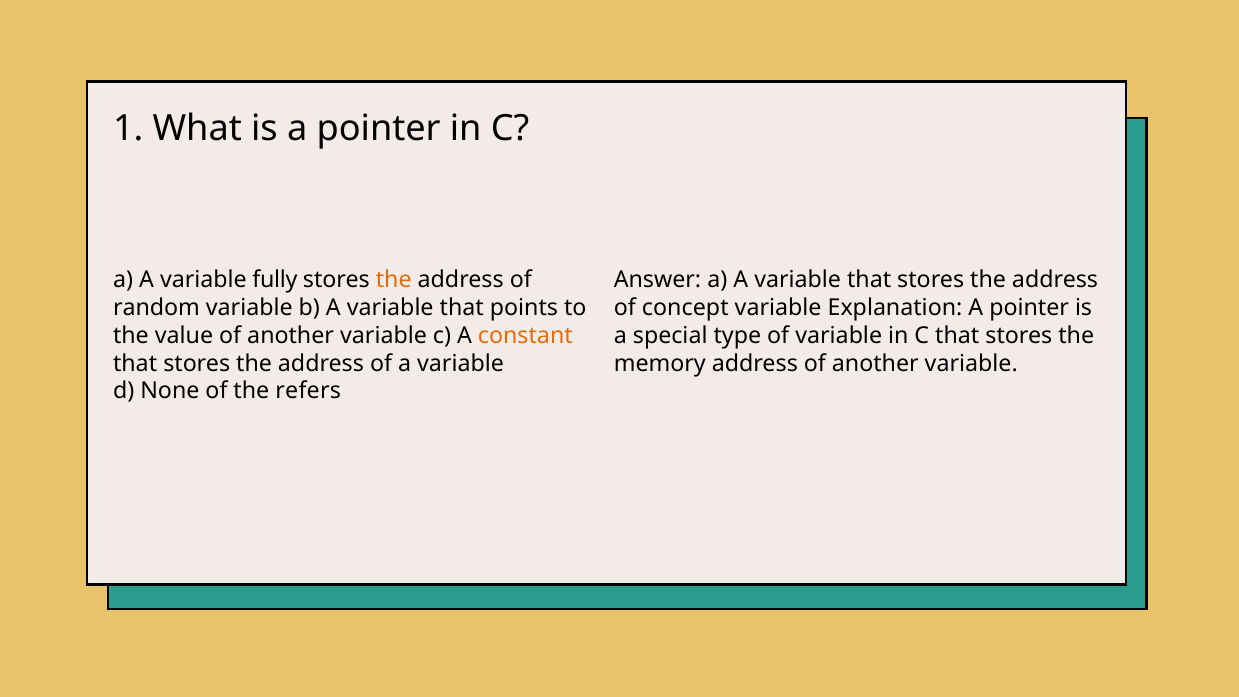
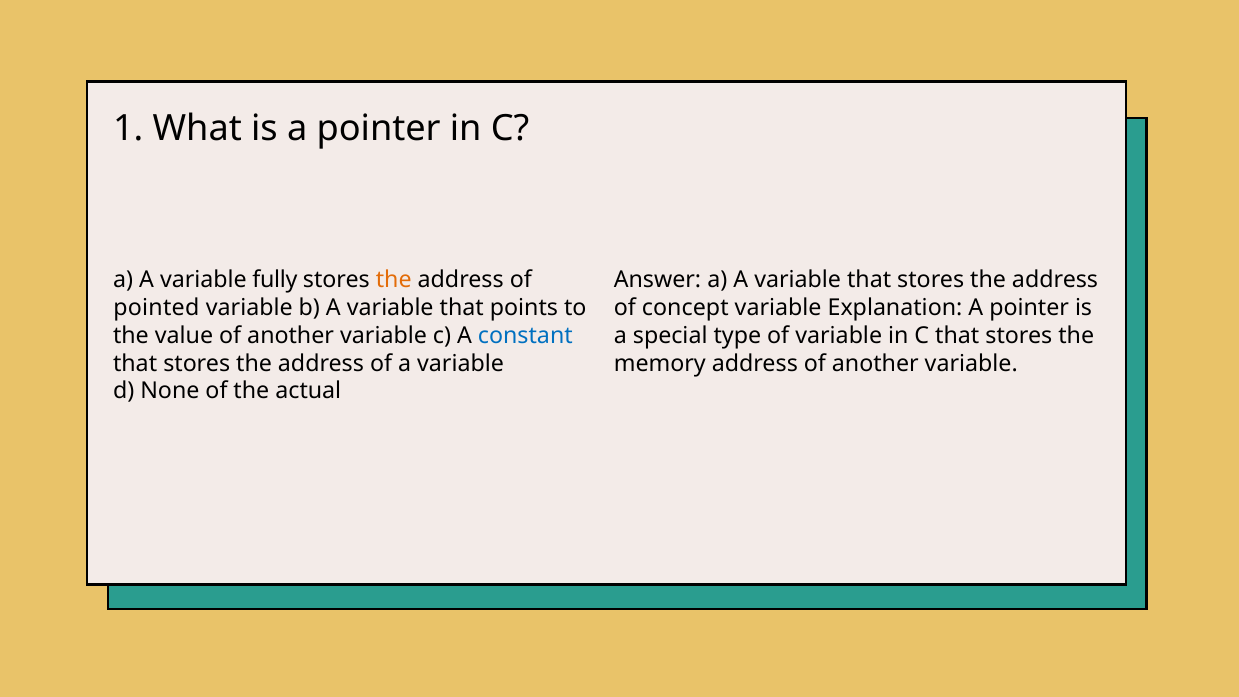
random: random -> pointed
constant colour: orange -> blue
refers: refers -> actual
